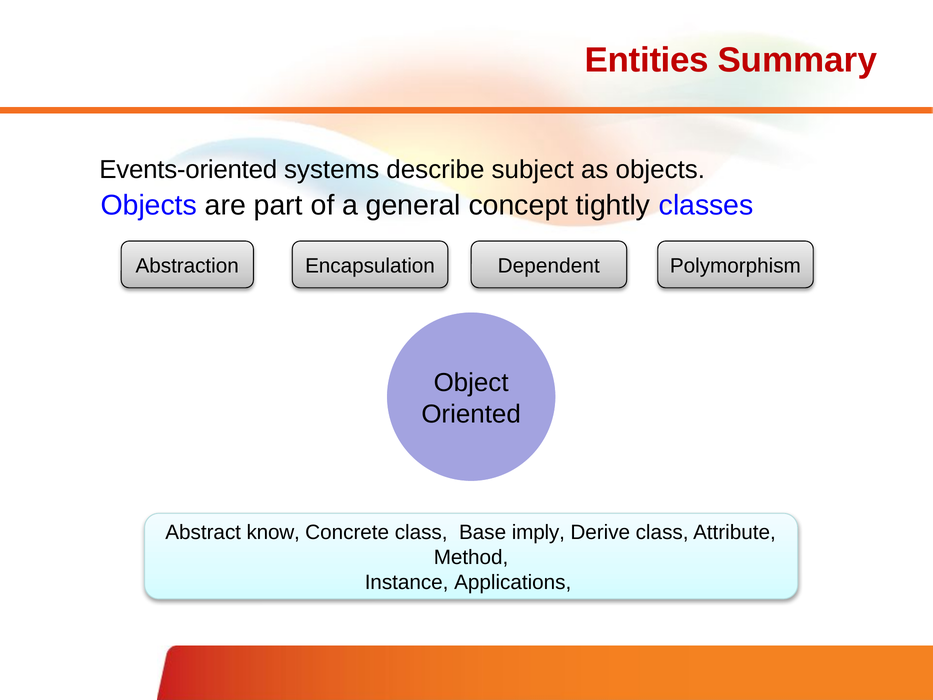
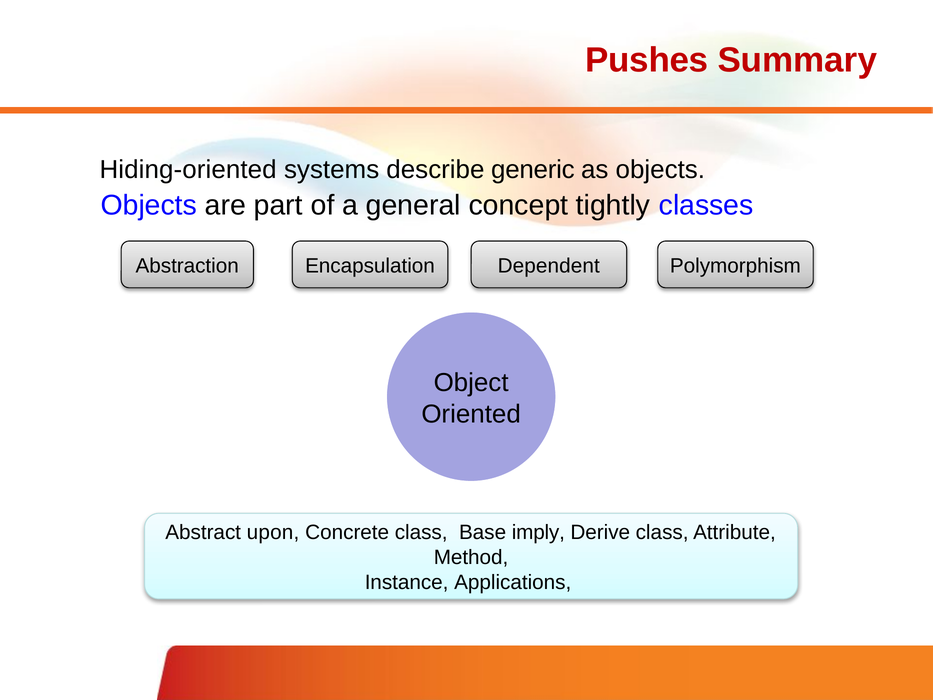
Entities: Entities -> Pushes
Events-oriented: Events-oriented -> Hiding-oriented
subject: subject -> generic
know: know -> upon
